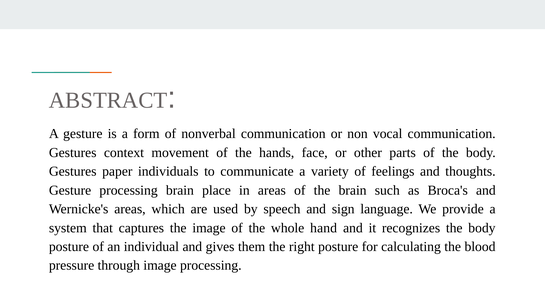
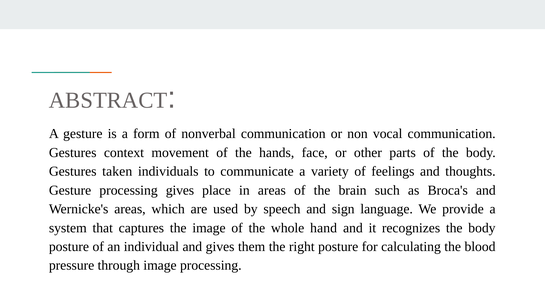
paper: paper -> taken
processing brain: brain -> gives
